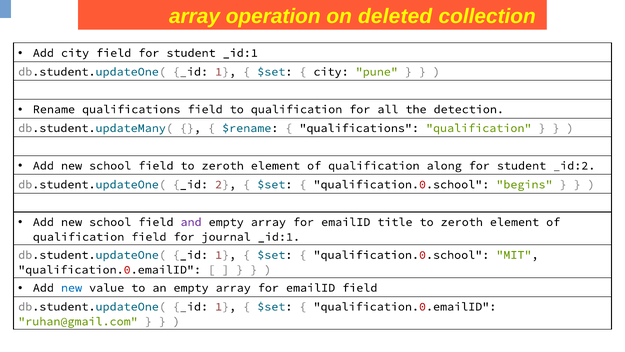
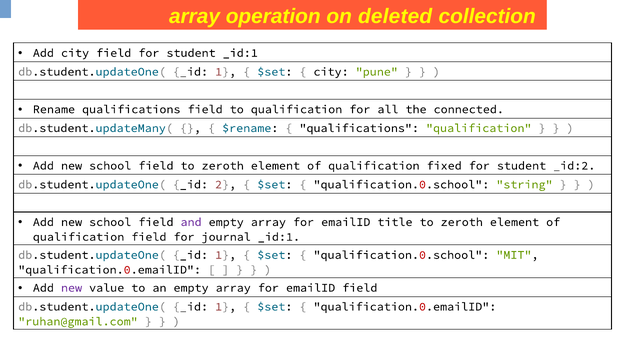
detection: detection -> connected
along: along -> fixed
begins: begins -> string
new at (72, 287) colour: blue -> purple
